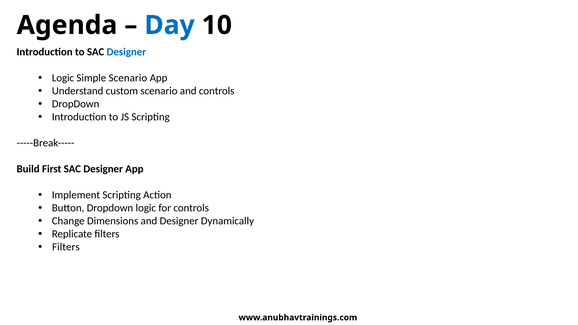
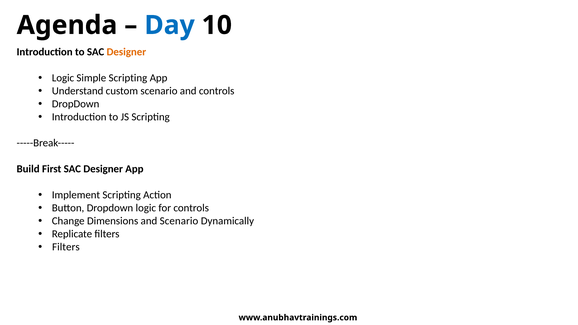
Designer at (126, 52) colour: blue -> orange
Simple Scenario: Scenario -> Scripting
and Designer: Designer -> Scenario
